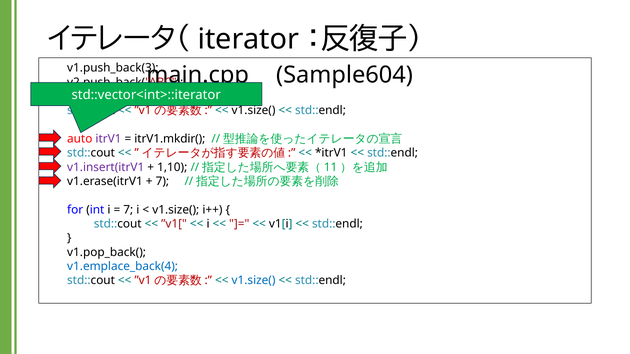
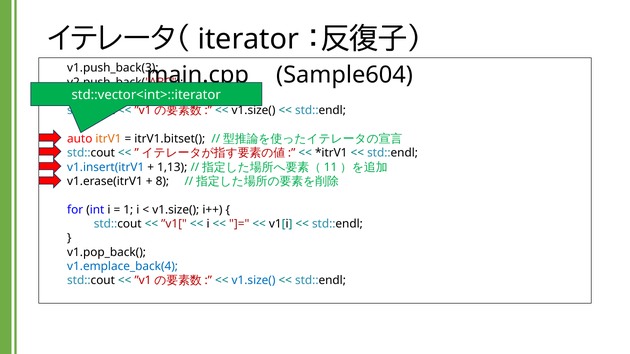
itrV1 colour: purple -> orange
itrV1.mkdir(: itrV1.mkdir( -> itrV1.bitset(
v1.insert(itrV1 colour: purple -> blue
1,10: 1,10 -> 1,13
7 at (162, 182): 7 -> 8
7 at (128, 210): 7 -> 1
